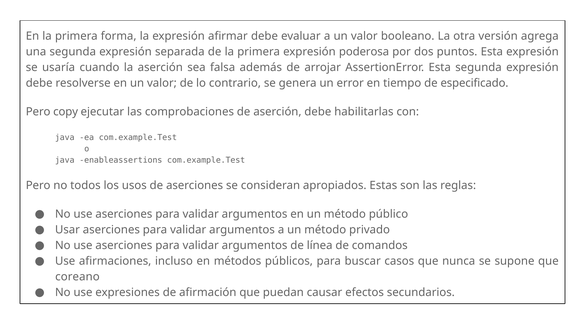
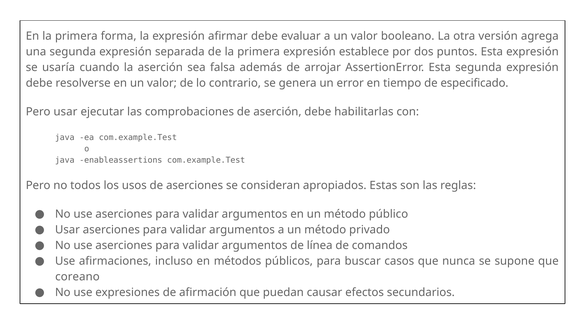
poderosa: poderosa -> establece
Pero copy: copy -> usar
